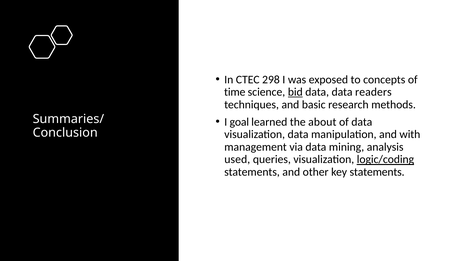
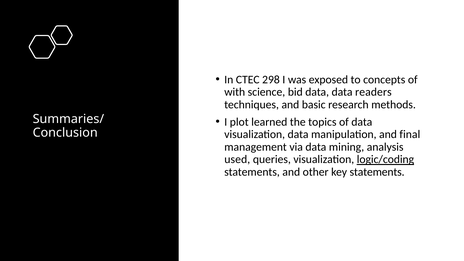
time: time -> with
bid underline: present -> none
goal: goal -> plot
about: about -> topics
with: with -> final
